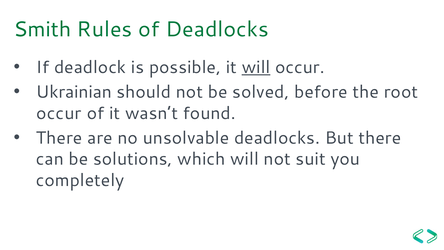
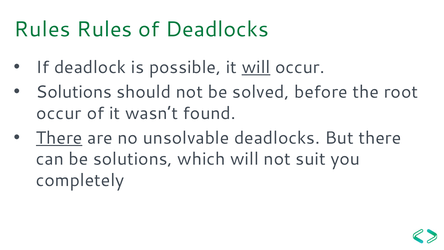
Smith at (42, 29): Smith -> Rules
Ukrainian at (74, 92): Ukrainian -> Solutions
There at (59, 138) underline: none -> present
